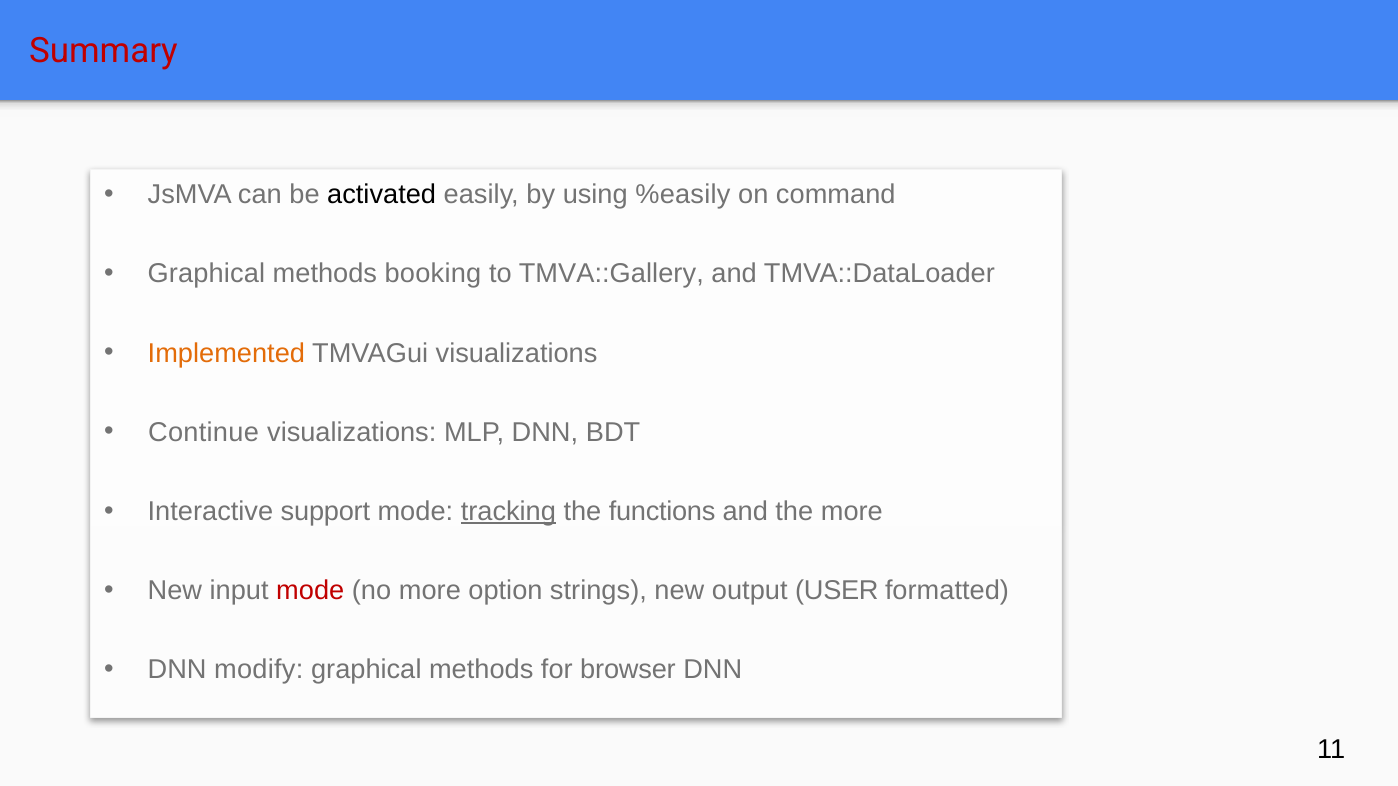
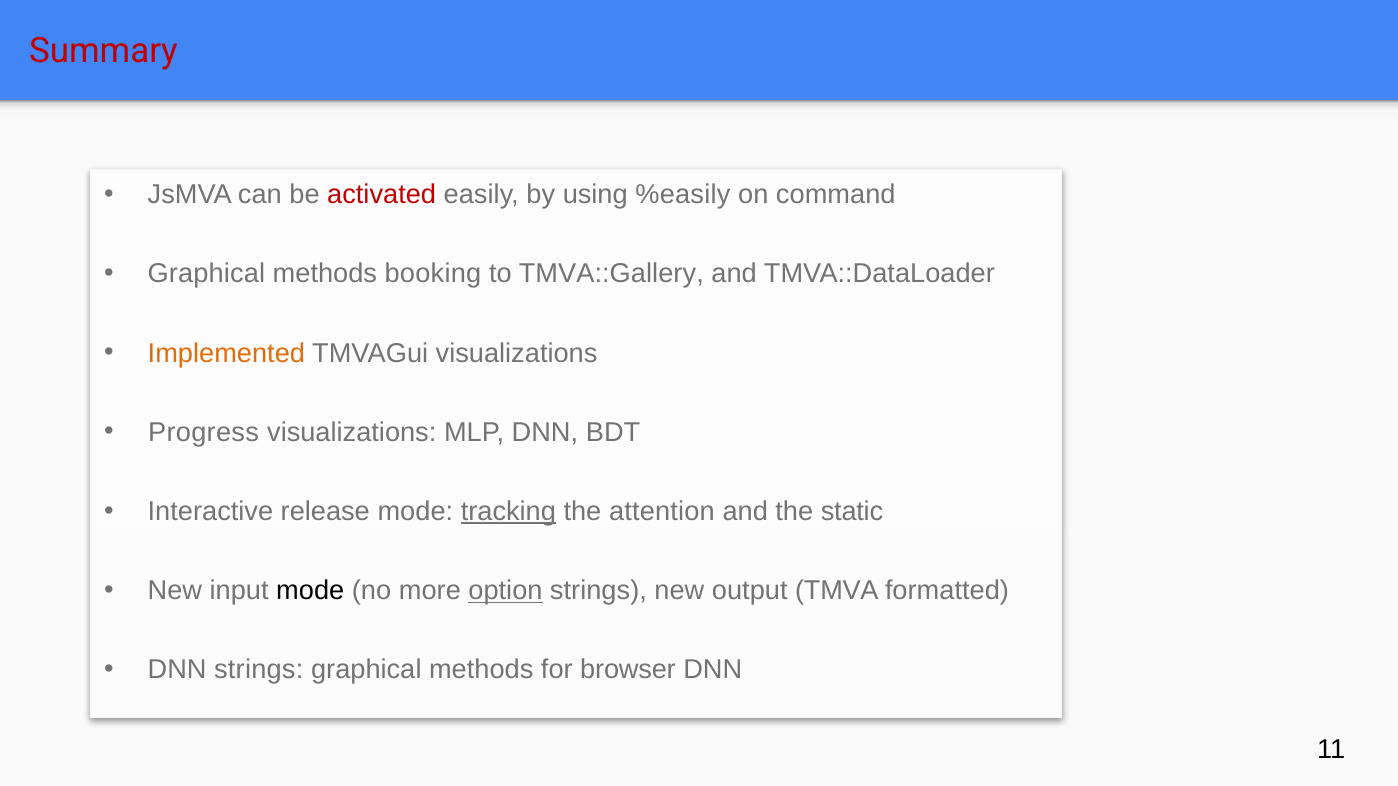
activated colour: black -> red
Continue: Continue -> Progress
support: support -> release
functions: functions -> attention
the more: more -> static
mode at (310, 591) colour: red -> black
option underline: none -> present
USER: USER -> TMVA
DNN modify: modify -> strings
